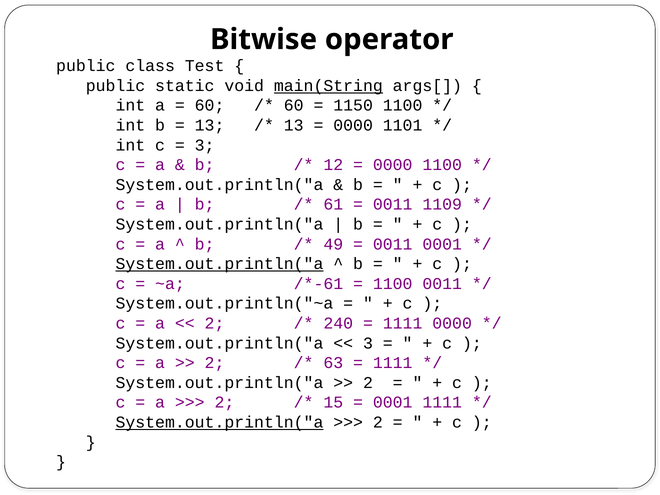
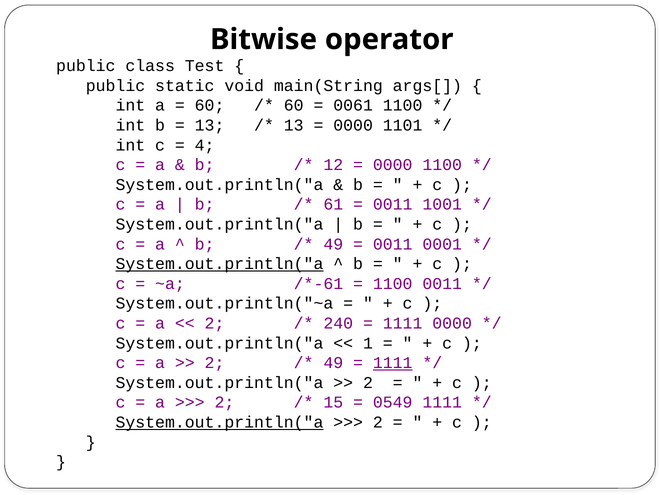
main(String underline: present -> none
1150: 1150 -> 0061
3 at (205, 145): 3 -> 4
1109: 1109 -> 1001
3 at (368, 343): 3 -> 1
63 at (333, 363): 63 -> 49
1111 at (393, 363) underline: none -> present
0001 at (393, 403): 0001 -> 0549
